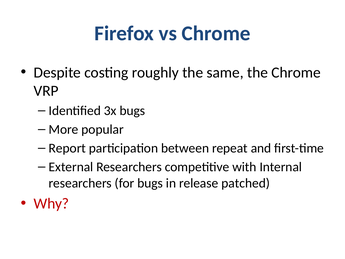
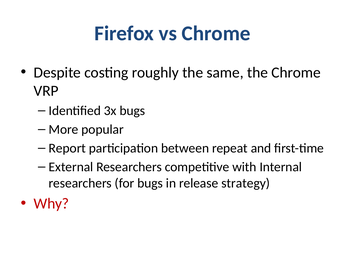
patched: patched -> strategy
